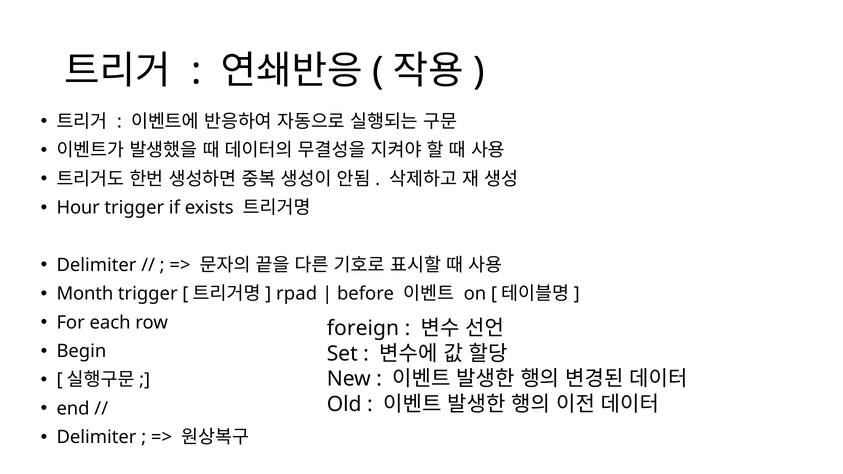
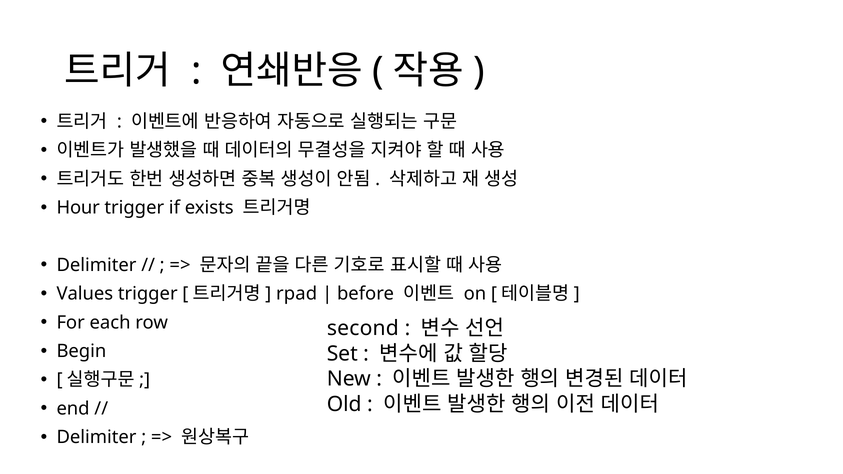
Month: Month -> Values
foreign: foreign -> second
